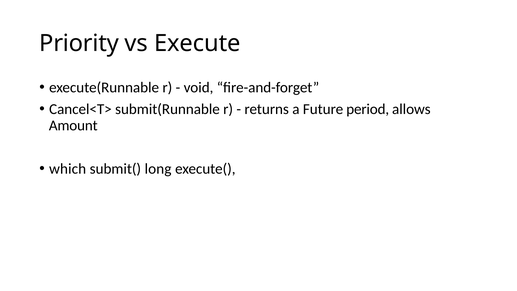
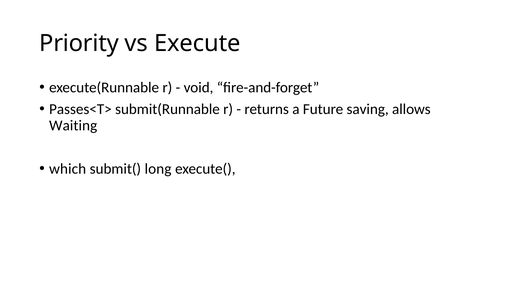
Cancel<T>: Cancel<T> -> Passes<T>
period: period -> saving
Amount: Amount -> Waiting
